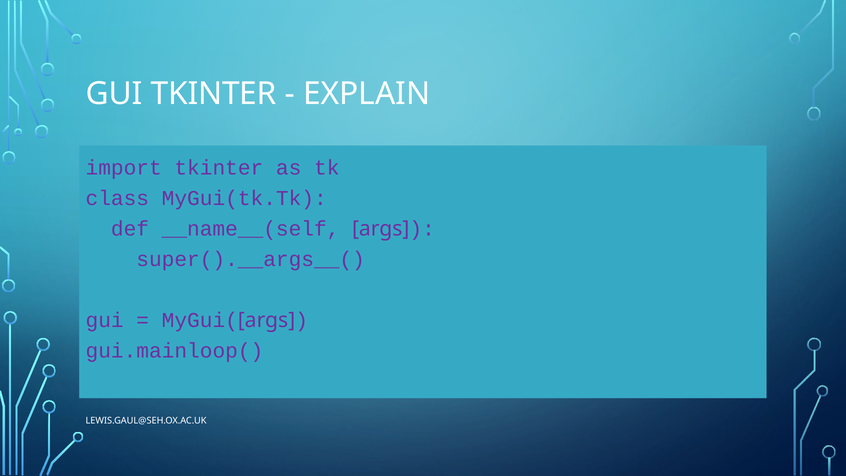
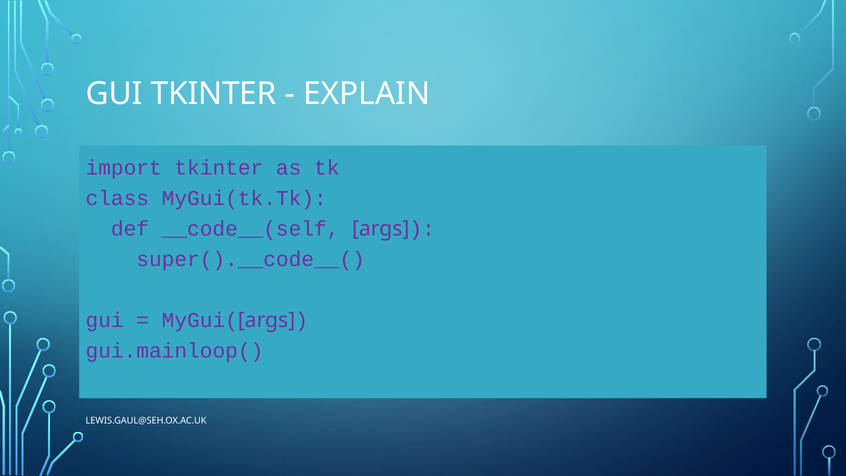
__name__(self: __name__(self -> __code__(self
super().__args__(: super().__args__( -> super().__code__(
